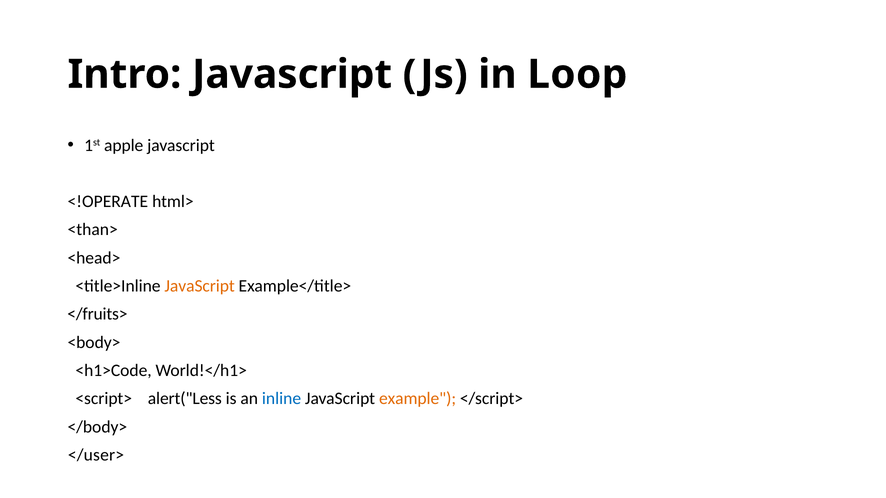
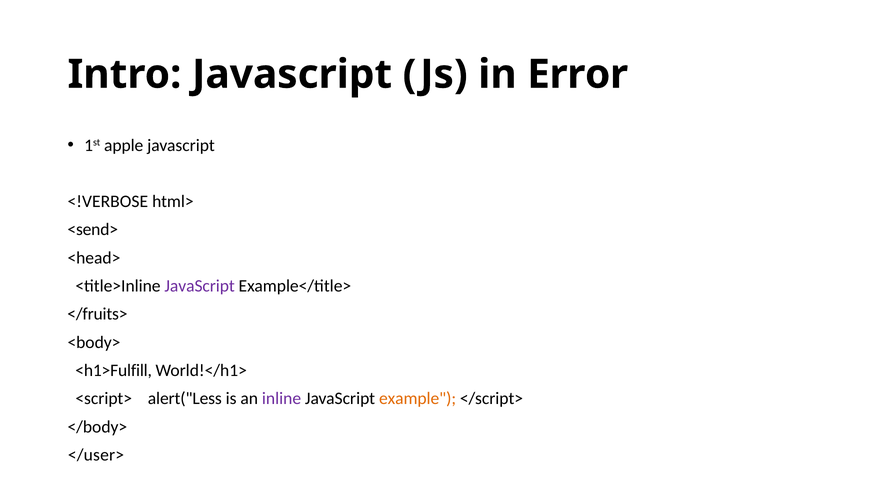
Loop: Loop -> Error
<!OPERATE: <!OPERATE -> <!VERBOSE
<than>: <than> -> <send>
JavaScript at (200, 286) colour: orange -> purple
<h1>Code: <h1>Code -> <h1>Fulfill
inline colour: blue -> purple
